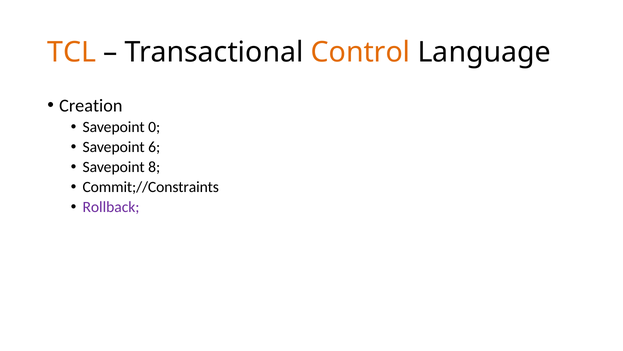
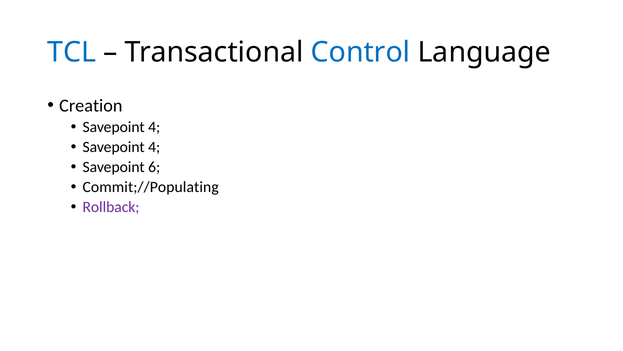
TCL colour: orange -> blue
Control colour: orange -> blue
0 at (154, 127): 0 -> 4
6 at (154, 147): 6 -> 4
8: 8 -> 6
Commit;//Constraints: Commit;//Constraints -> Commit;//Populating
